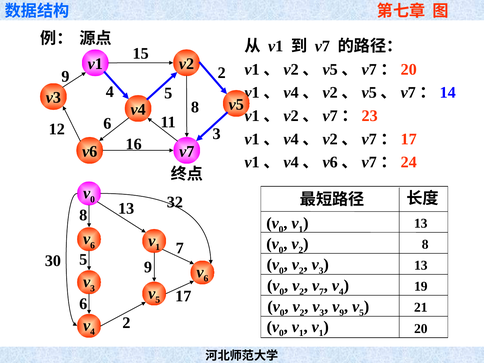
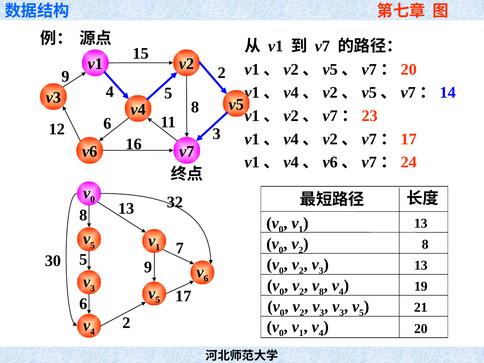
6 at (93, 245): 6 -> 5
7 at (321, 292): 7 -> 8
9 at (342, 313): 9 -> 3
1 at (321, 333): 1 -> 4
